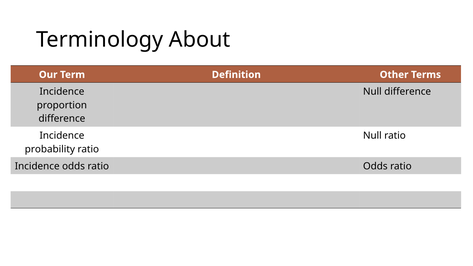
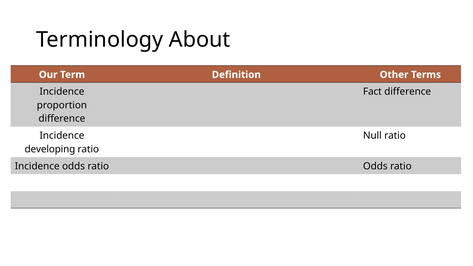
Null at (372, 92): Null -> Fact
probability: probability -> developing
